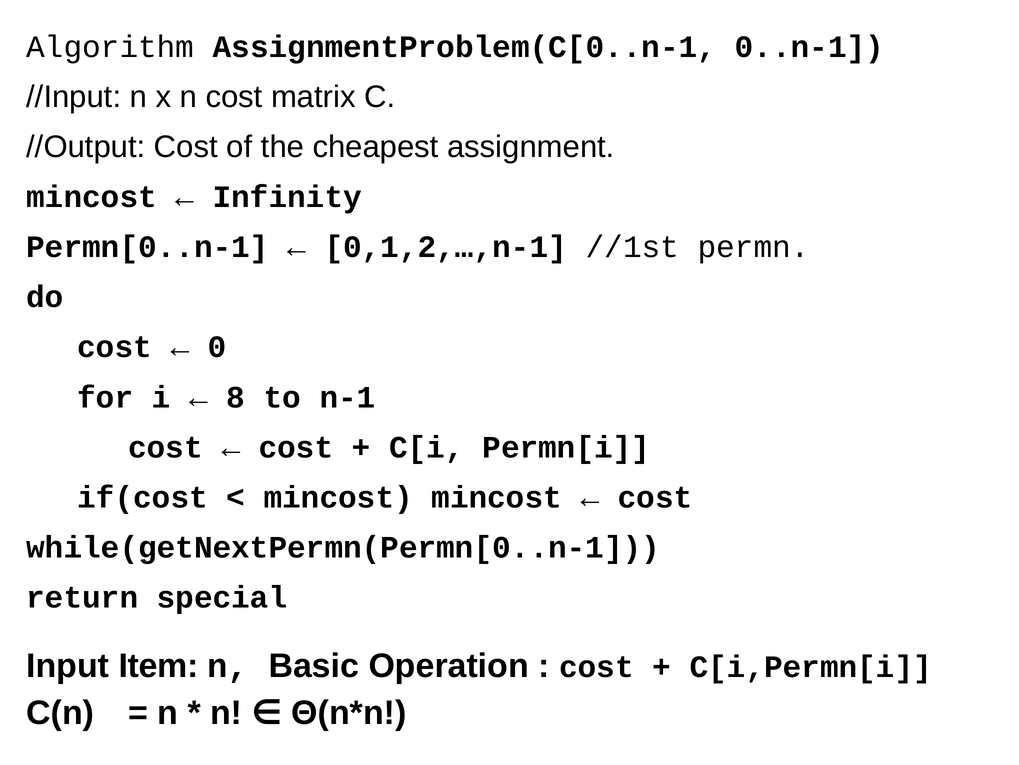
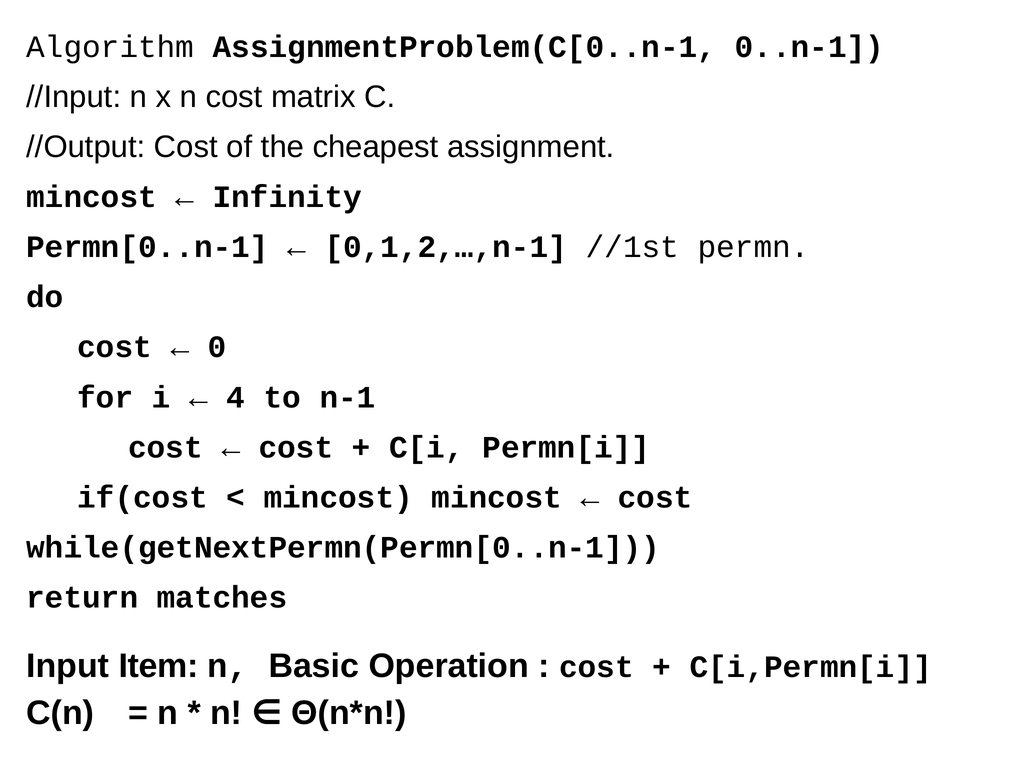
8: 8 -> 4
special: special -> matches
